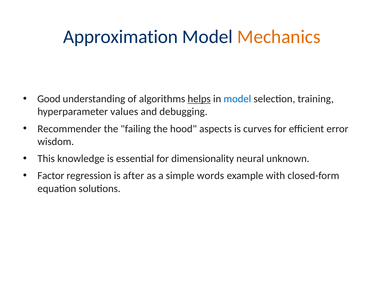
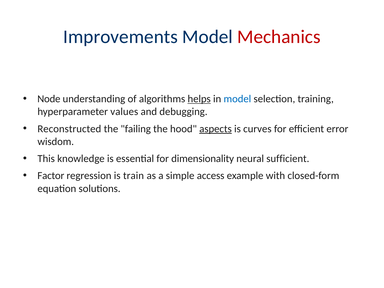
Approximation: Approximation -> Improvements
Mechanics colour: orange -> red
Good: Good -> Node
Recommender: Recommender -> Reconstructed
aspects underline: none -> present
unknown: unknown -> sufficient
after: after -> train
words: words -> access
